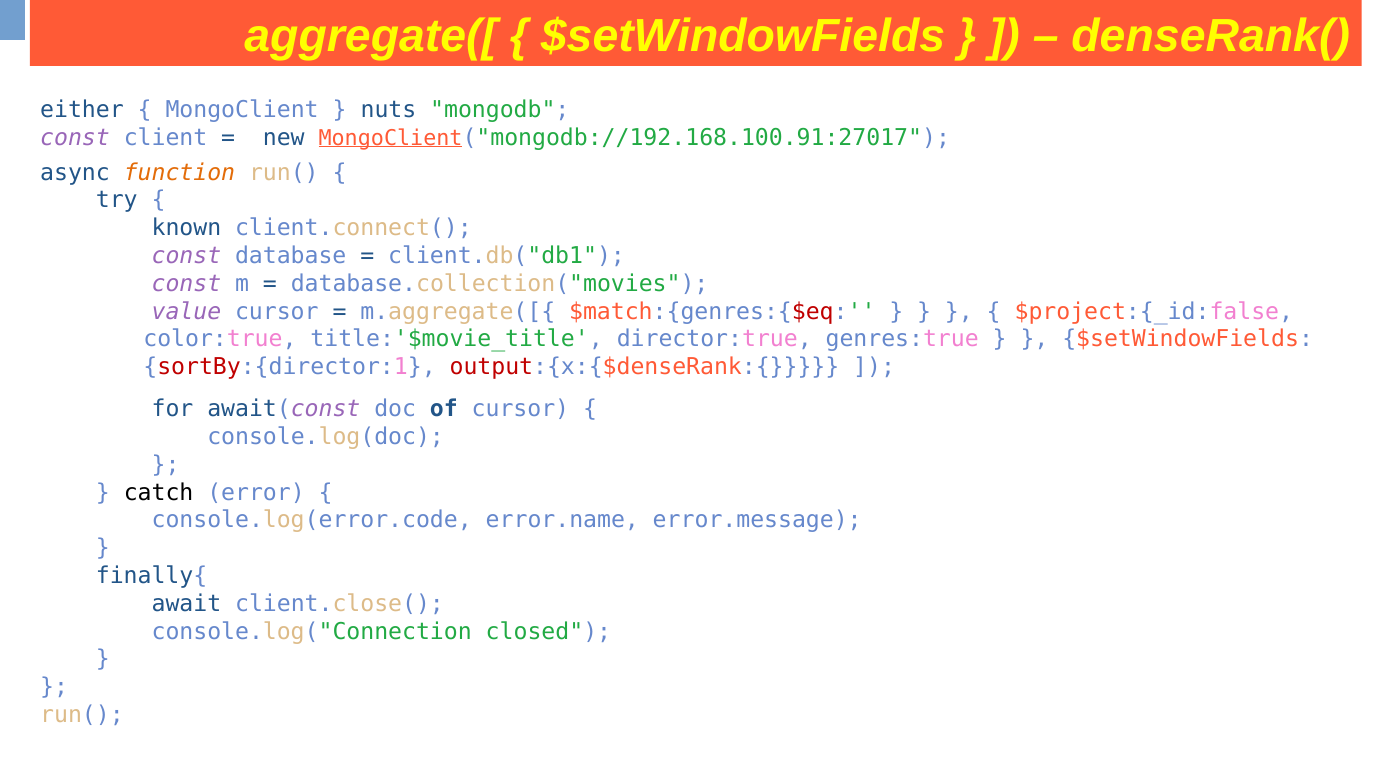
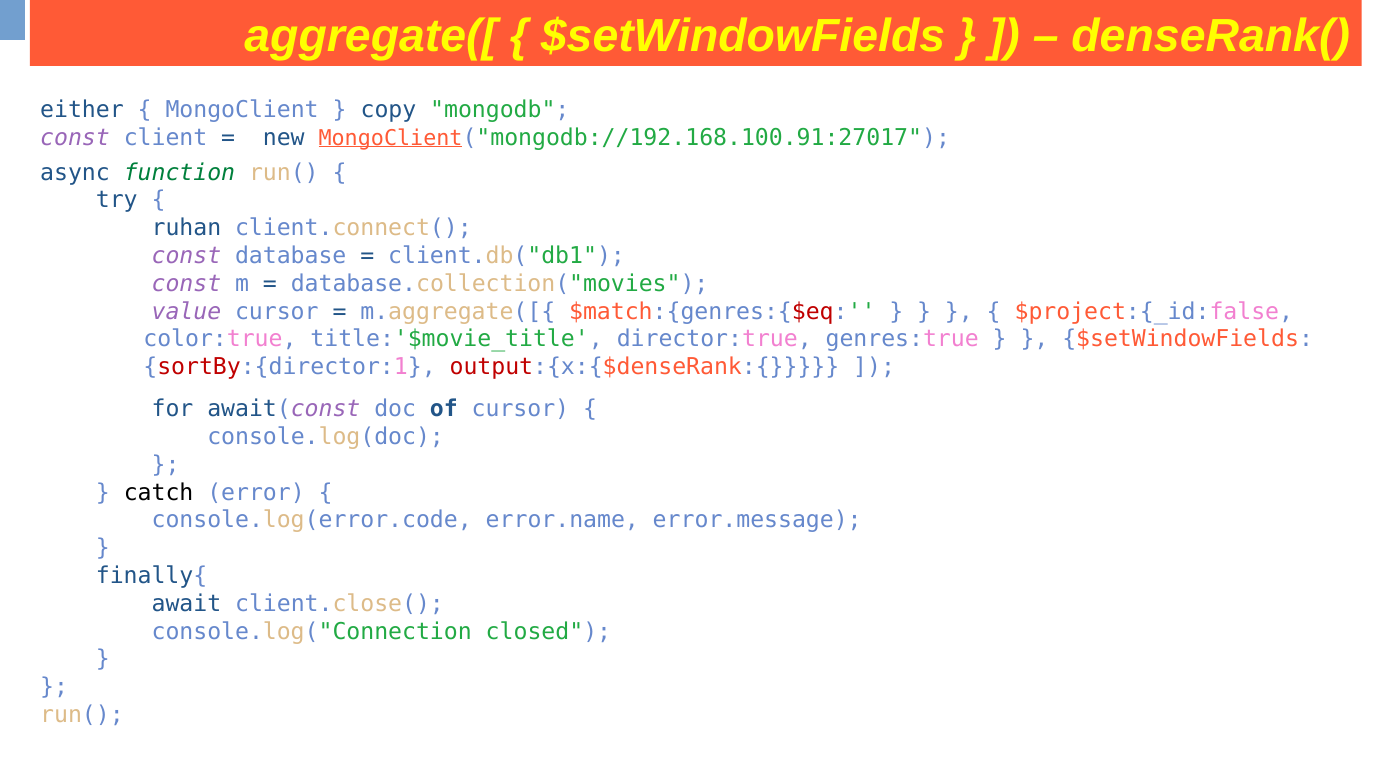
nuts: nuts -> copy
function colour: orange -> green
known: known -> ruhan
